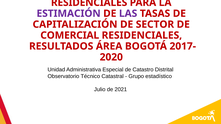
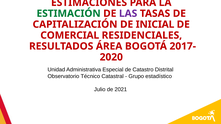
RESIDENCIALES at (89, 3): RESIDENCIALES -> ESTIMACIONES
ESTIMACIÓN colour: purple -> green
SECTOR: SECTOR -> INICIAL
